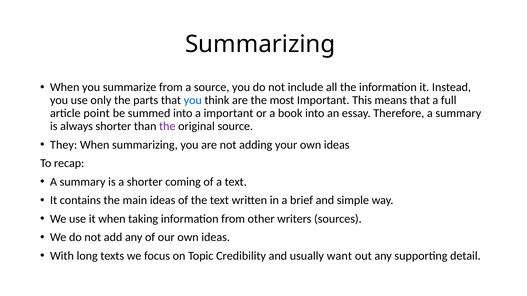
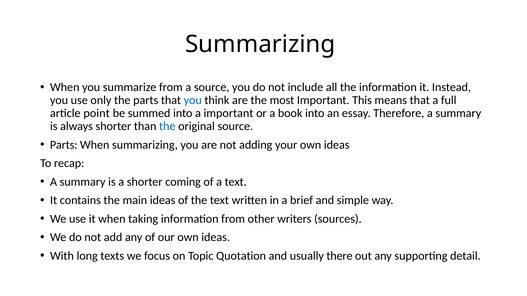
the at (167, 126) colour: purple -> blue
They at (64, 145): They -> Parts
Credibility: Credibility -> Quotation
want: want -> there
